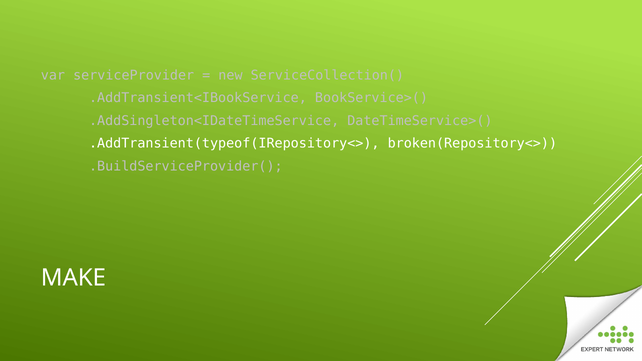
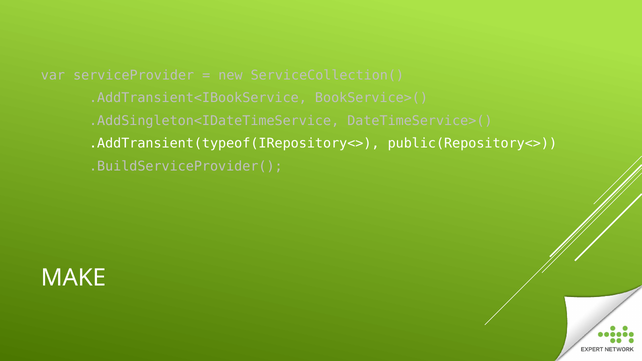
broken(Repository<>: broken(Repository<> -> public(Repository<>
